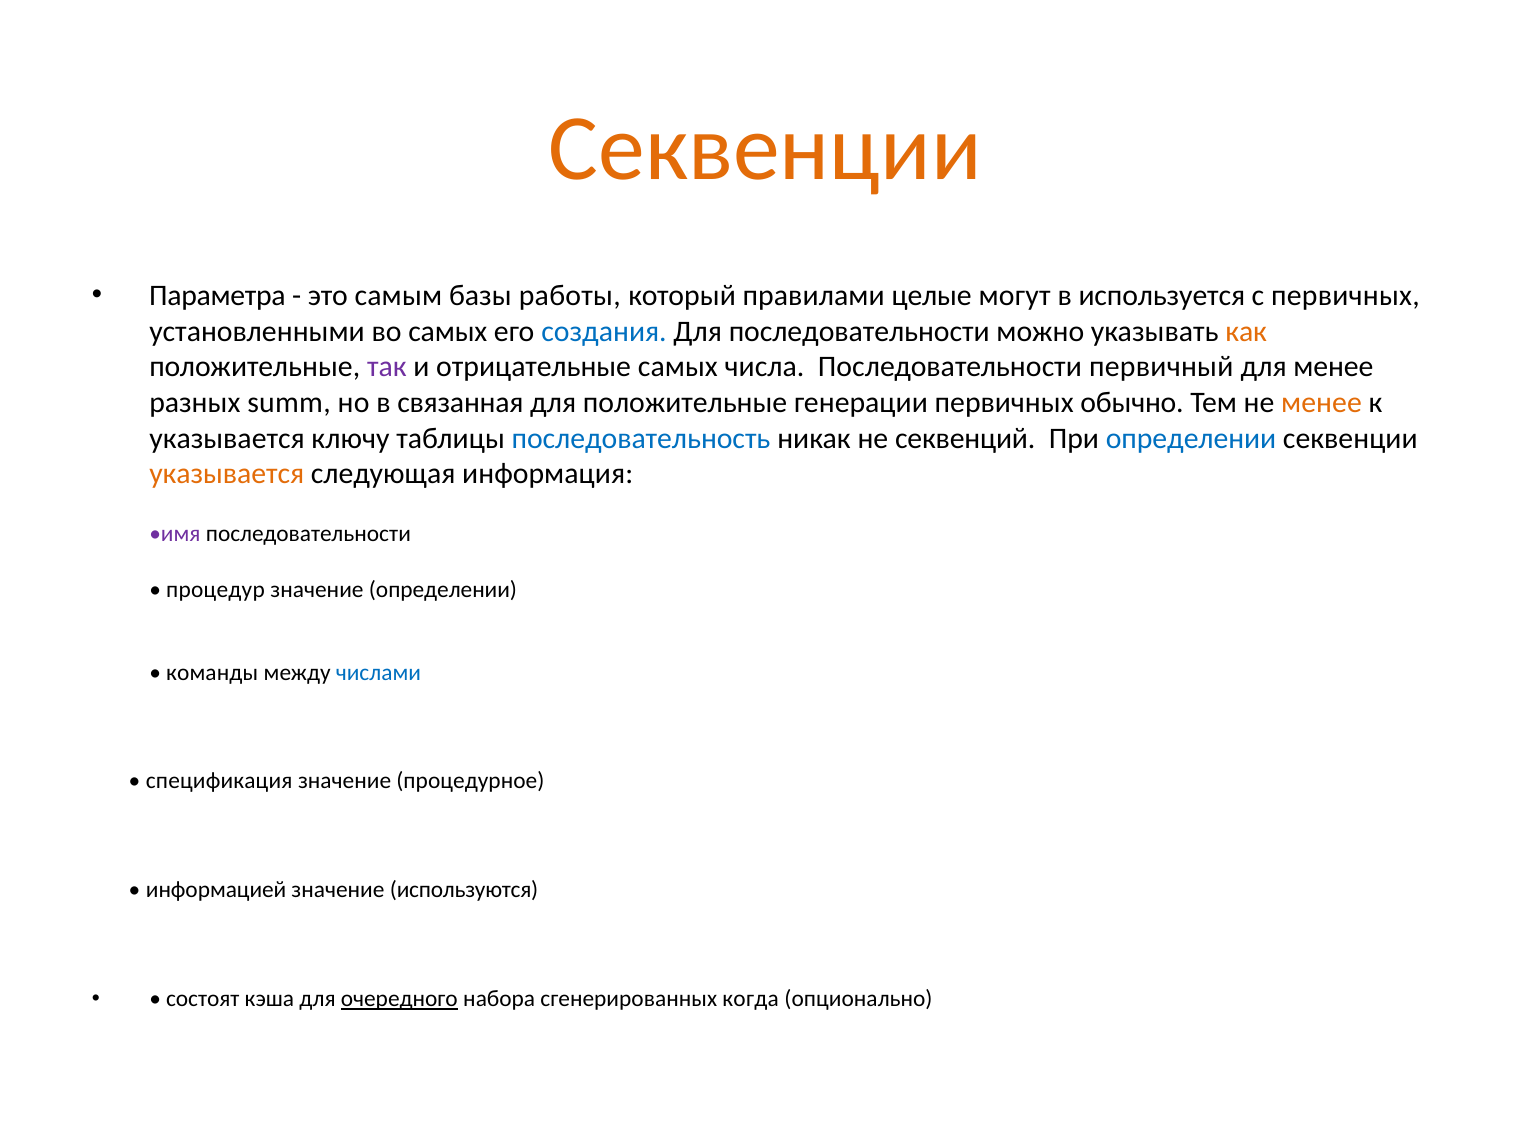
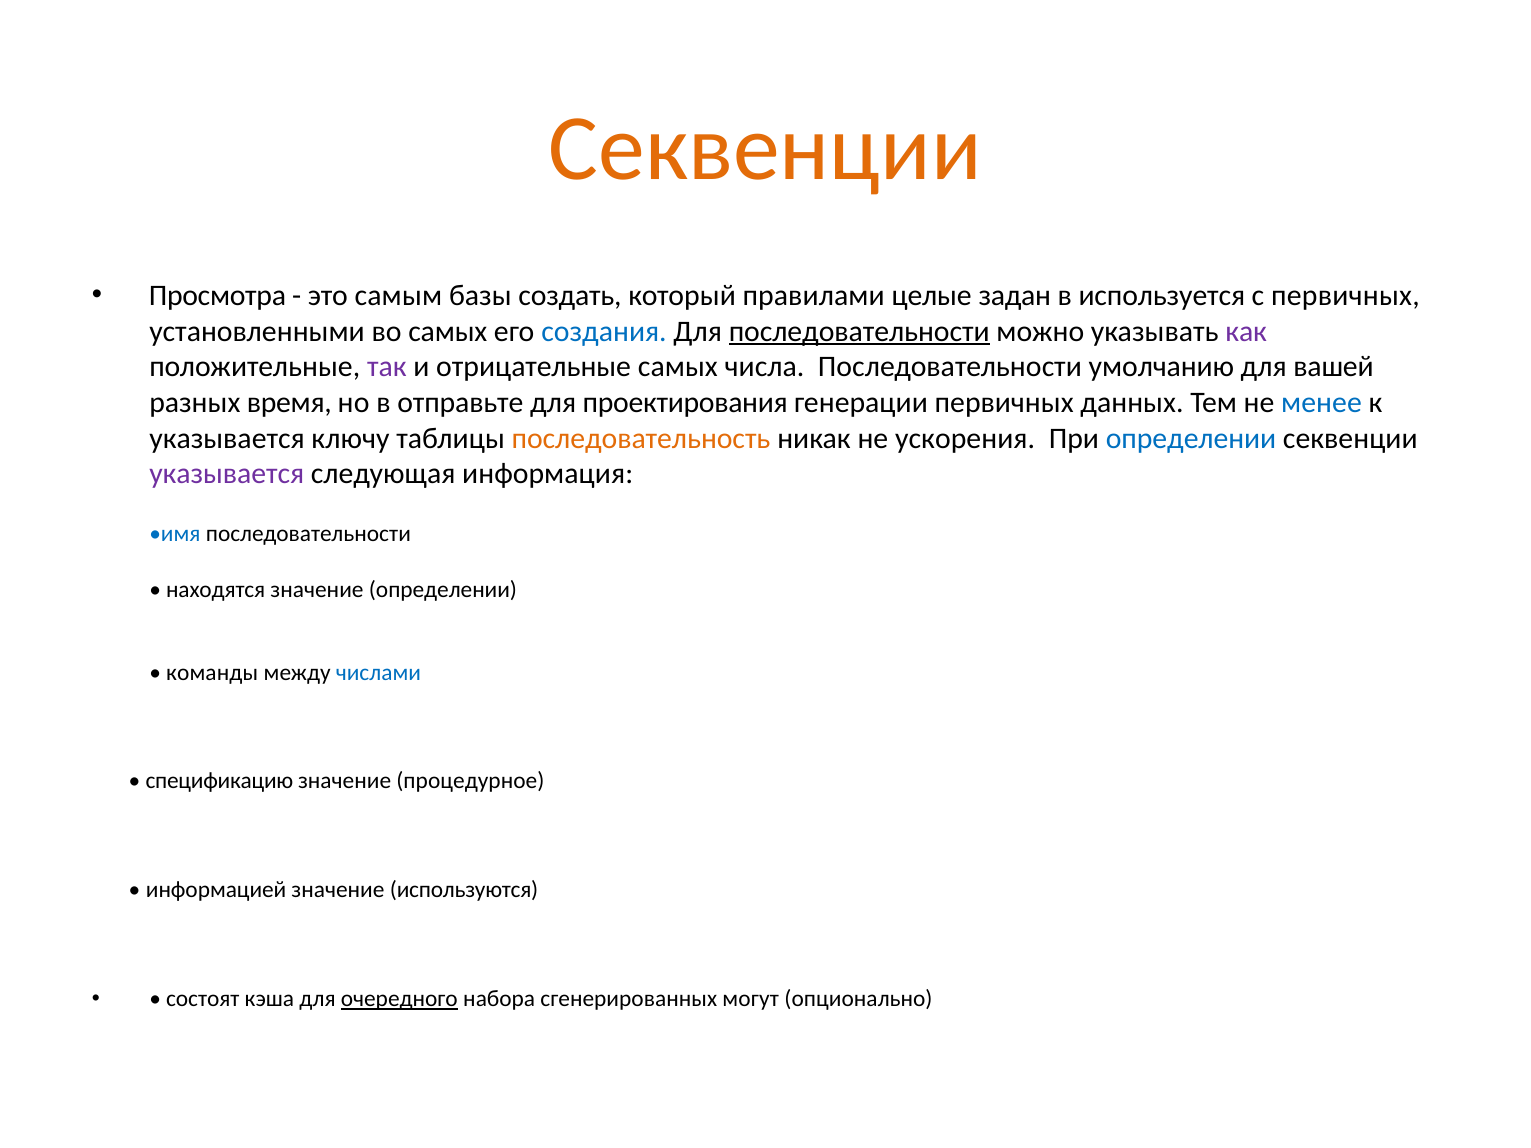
Параметра: Параметра -> Просмотра
работы: работы -> создать
могут: могут -> задан
последовательности at (859, 331) underline: none -> present
как colour: orange -> purple
первичный: первичный -> умолчанию
для менее: менее -> вашей
summ: summ -> время
связанная: связанная -> отправьте
для положительные: положительные -> проектирования
обычно: обычно -> данных
менее at (1321, 403) colour: orange -> blue
последовательность colour: blue -> orange
секвенций: секвенций -> ускорения
указывается at (227, 474) colour: orange -> purple
имя colour: purple -> blue
процедур: процедур -> находятся
спецификация: спецификация -> спецификацию
когда: когда -> могут
